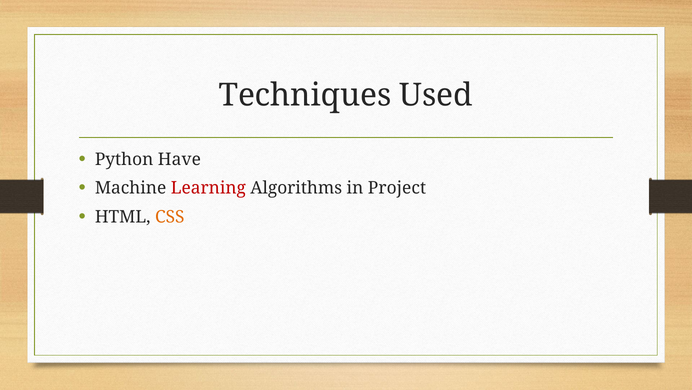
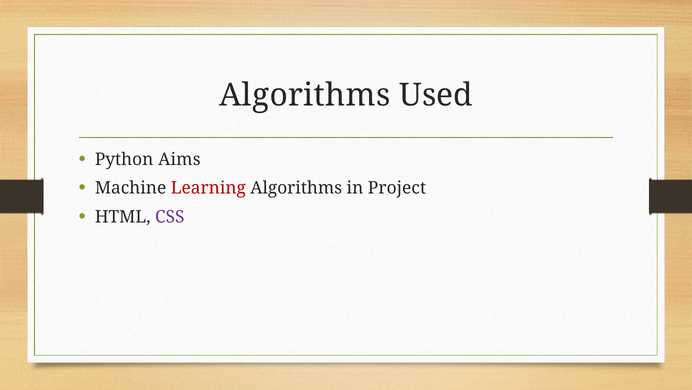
Techniques at (305, 95): Techniques -> Algorithms
Have: Have -> Aims
CSS colour: orange -> purple
